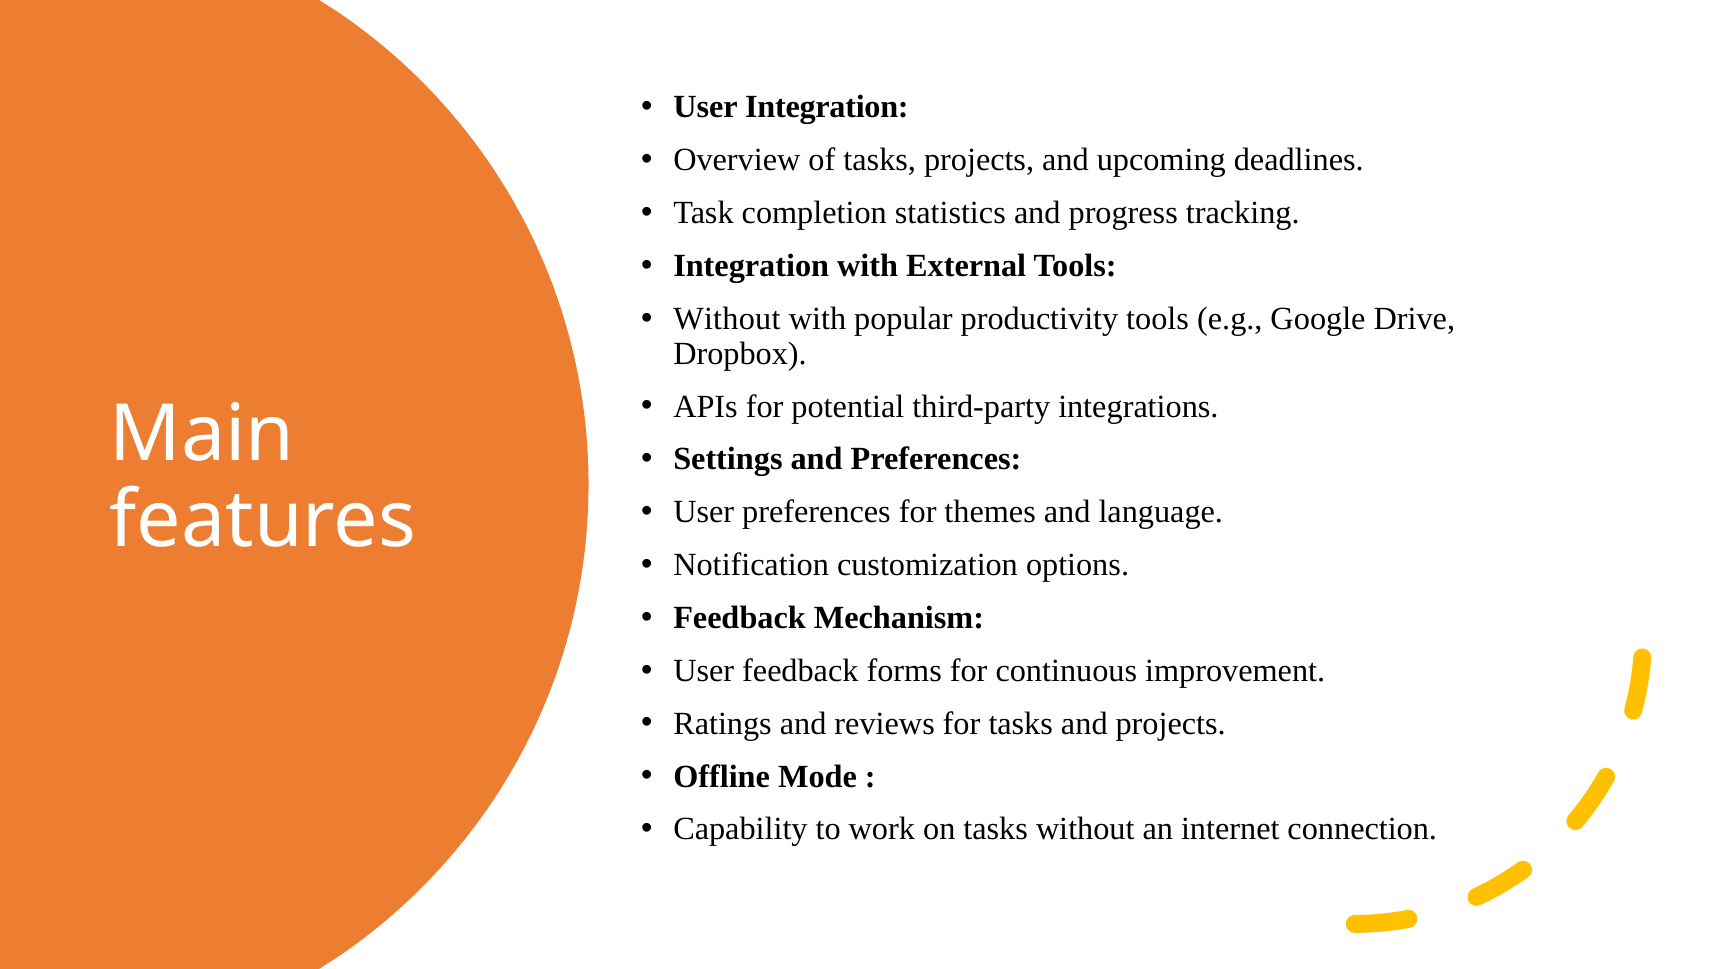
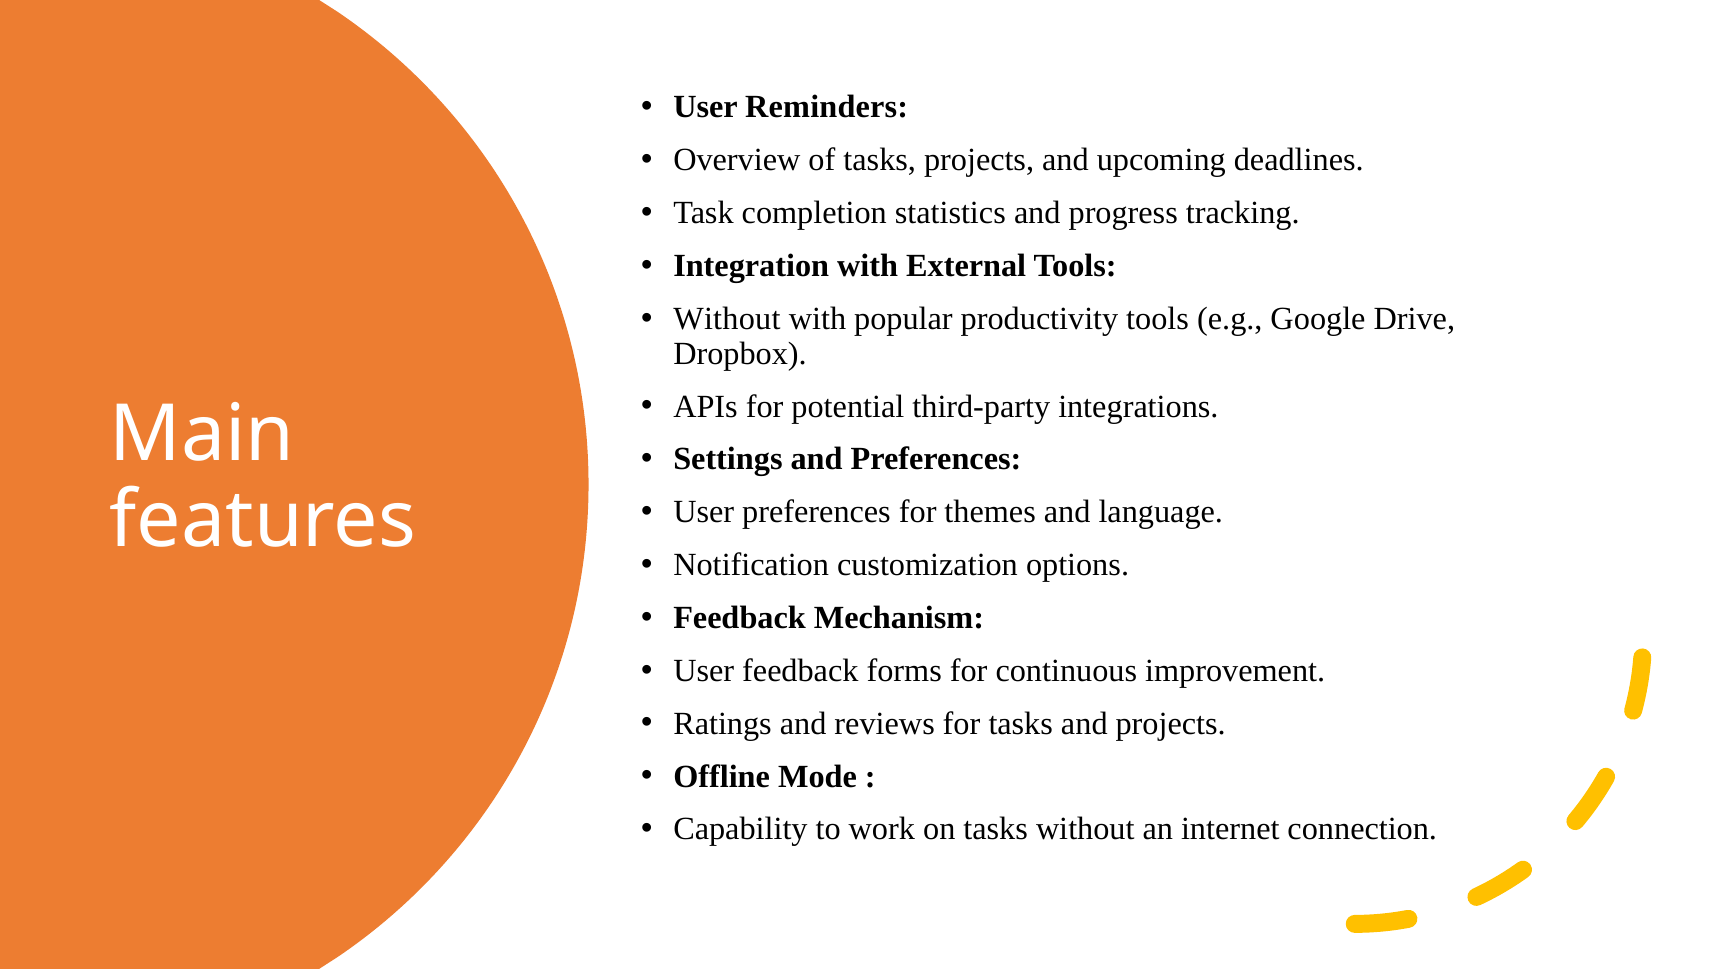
User Integration: Integration -> Reminders
